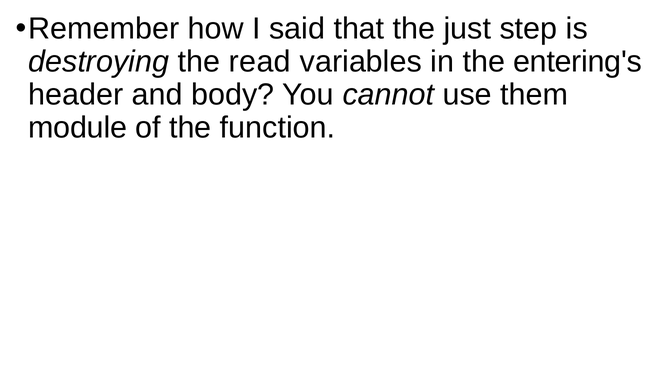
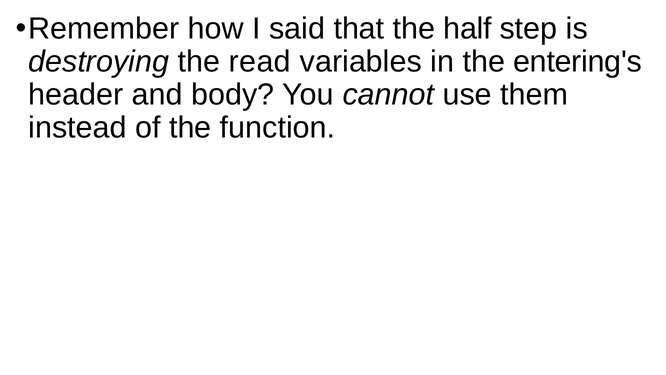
just: just -> half
module: module -> instead
